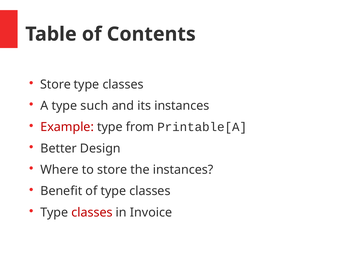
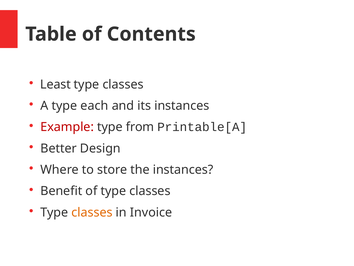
Store at (56, 84): Store -> Least
such: such -> each
classes at (92, 212) colour: red -> orange
